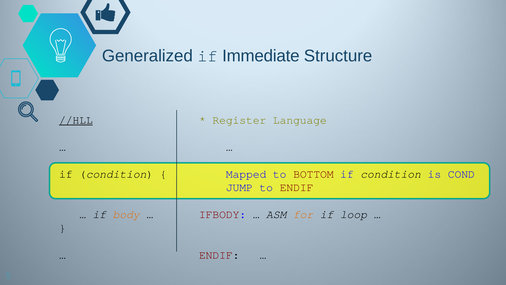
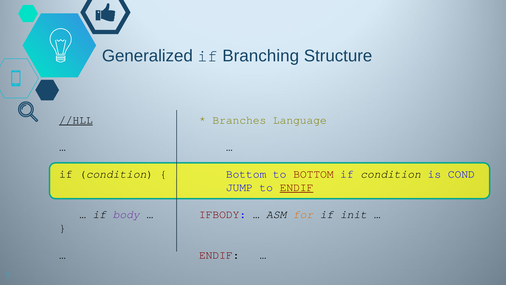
Immediate: Immediate -> Branching
Register: Register -> Branches
Mapped at (246, 174): Mapped -> Bottom
ENDIF at (297, 187) underline: none -> present
body colour: orange -> purple
loop: loop -> init
